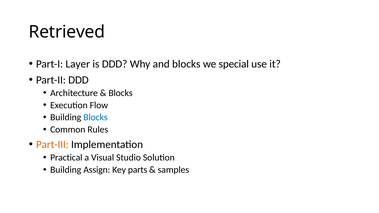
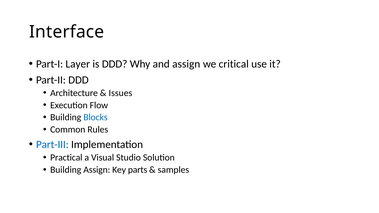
Retrieved: Retrieved -> Interface
and blocks: blocks -> assign
special: special -> critical
Blocks at (121, 93): Blocks -> Issues
Part-III colour: orange -> blue
